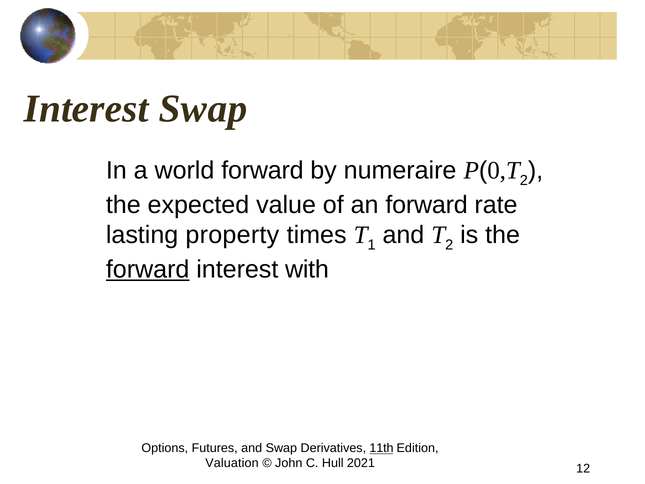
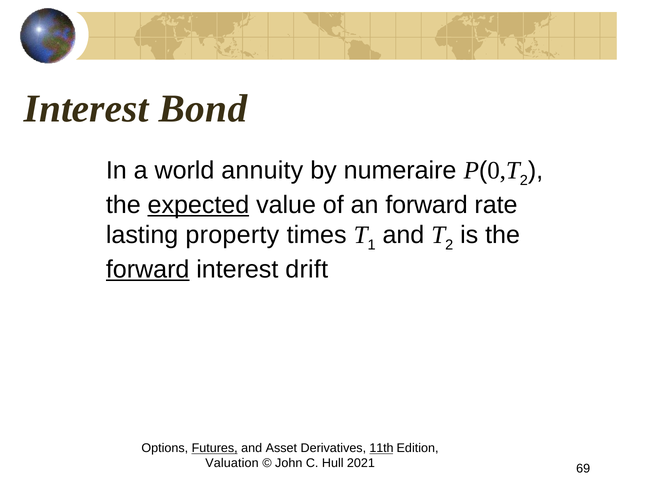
Interest Swap: Swap -> Bond
world forward: forward -> annuity
expected underline: none -> present
with: with -> drift
Futures underline: none -> present
and Swap: Swap -> Asset
12: 12 -> 69
